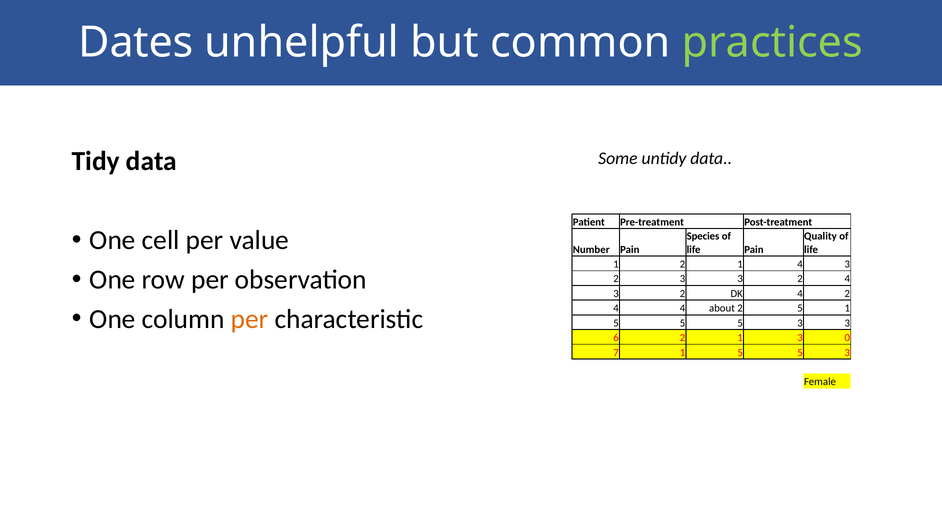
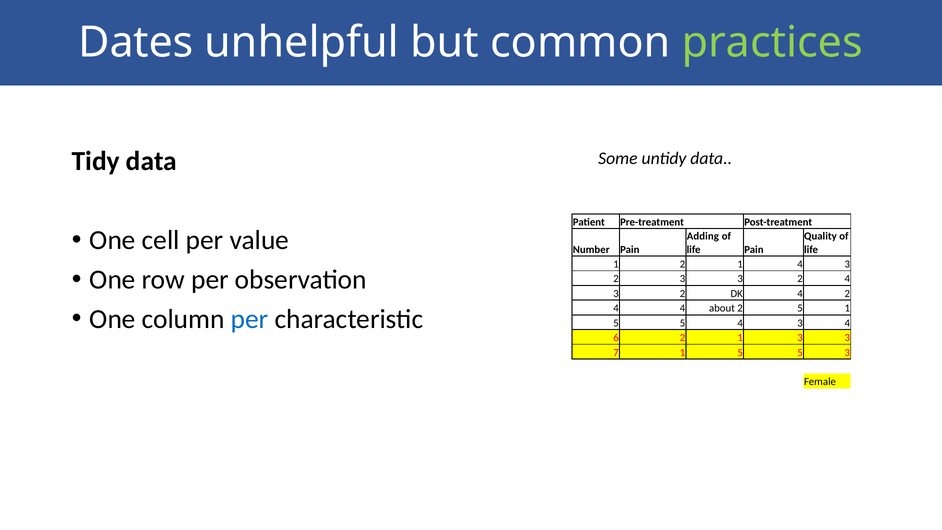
Species: Species -> Adding
per at (250, 319) colour: orange -> blue
5 5 5: 5 -> 4
3 at (847, 323): 3 -> 4
1 3 0: 0 -> 3
